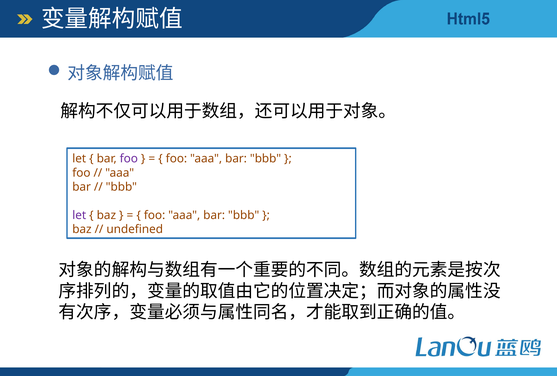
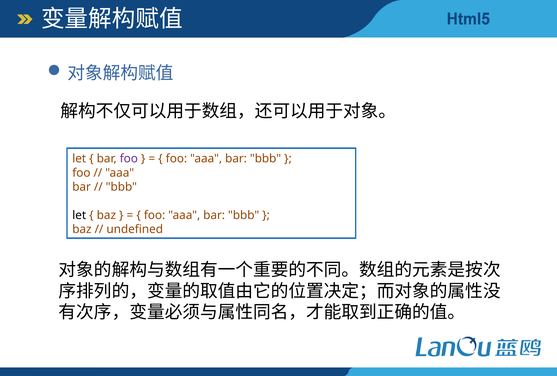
let at (79, 215) colour: purple -> black
